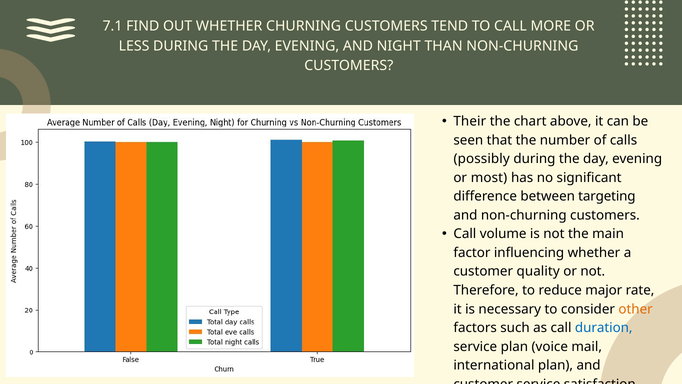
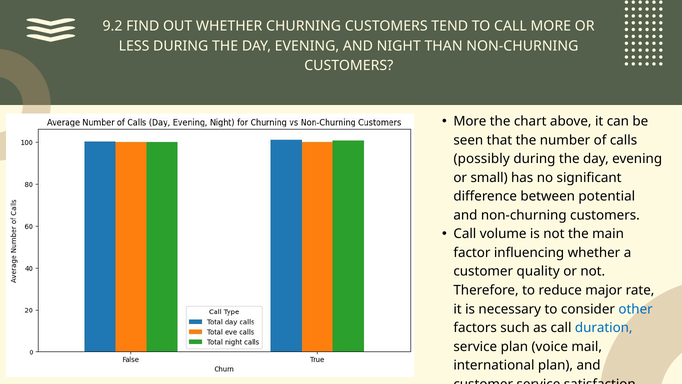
7.1: 7.1 -> 9.2
Their at (470, 121): Their -> More
most: most -> small
targeting: targeting -> potential
other colour: orange -> blue
